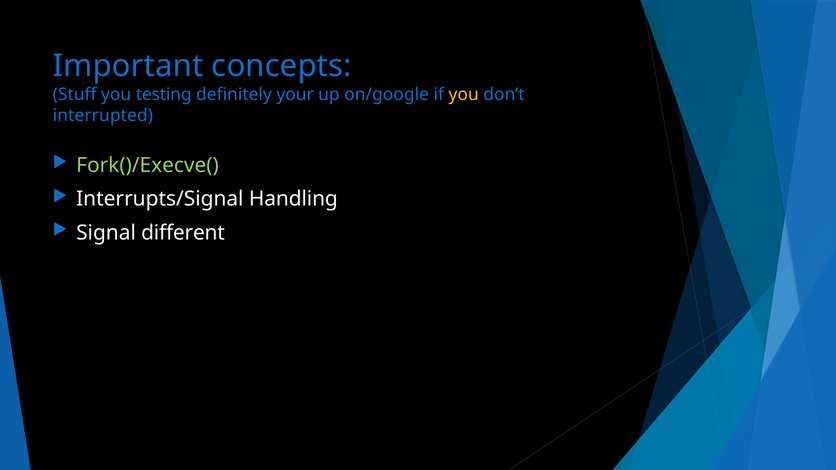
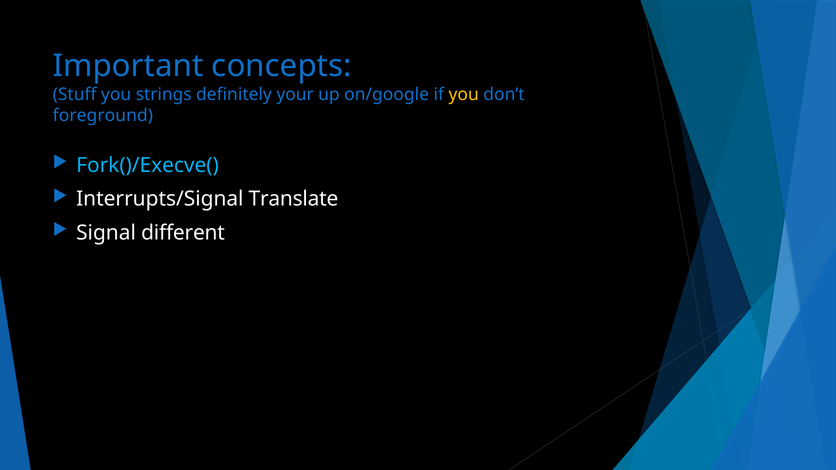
testing: testing -> strings
interrupted: interrupted -> foreground
Fork()/Execve( colour: light green -> light blue
Handling: Handling -> Translate
